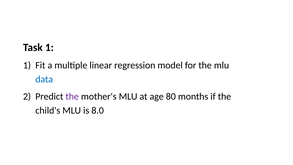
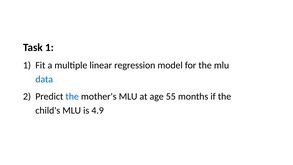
the at (72, 96) colour: purple -> blue
80: 80 -> 55
8.0: 8.0 -> 4.9
